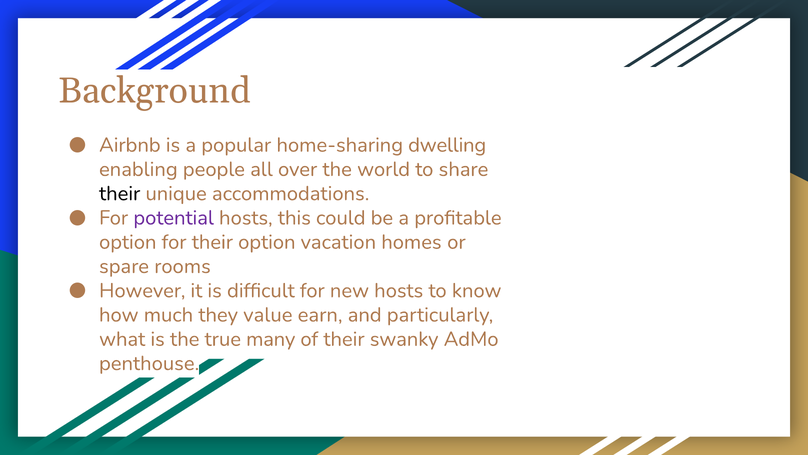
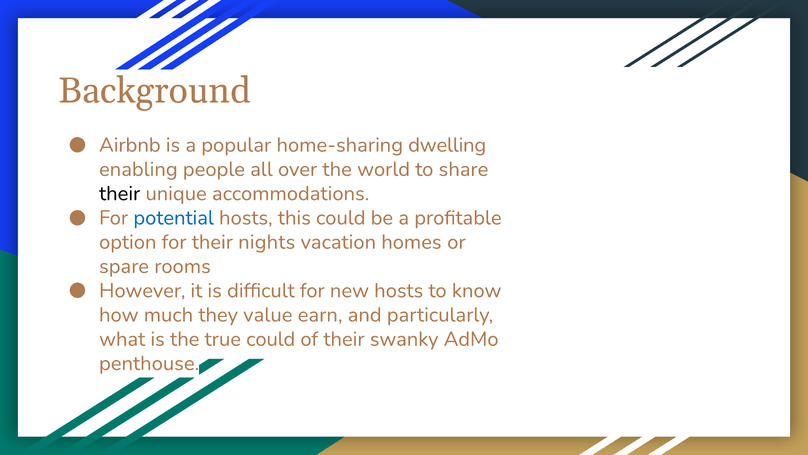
potential colour: purple -> blue
their option: option -> nights
true many: many -> could
